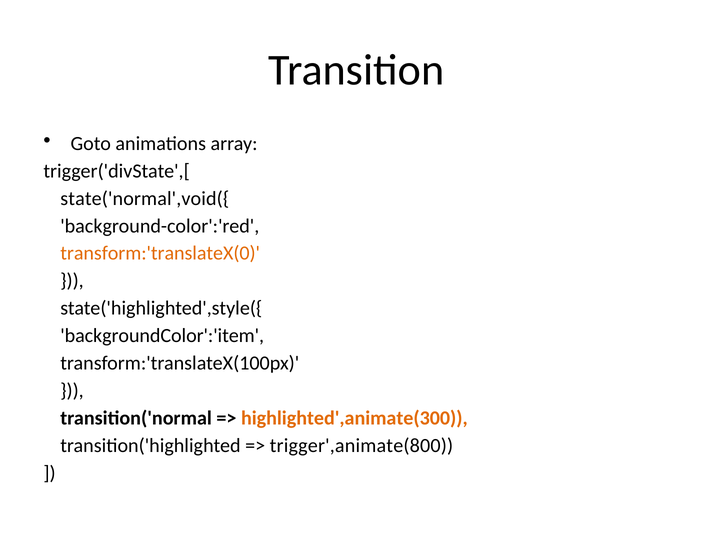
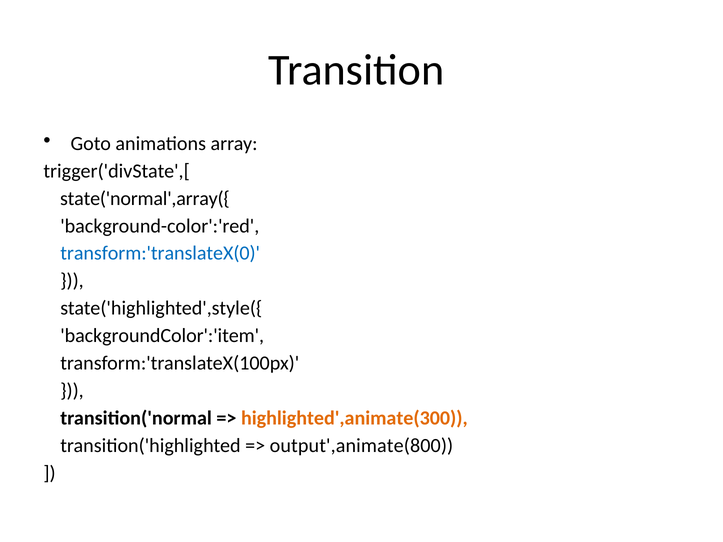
state('normal',void({: state('normal',void({ -> state('normal',array({
transform:'translateX(0 colour: orange -> blue
trigger',animate(800: trigger',animate(800 -> output',animate(800
